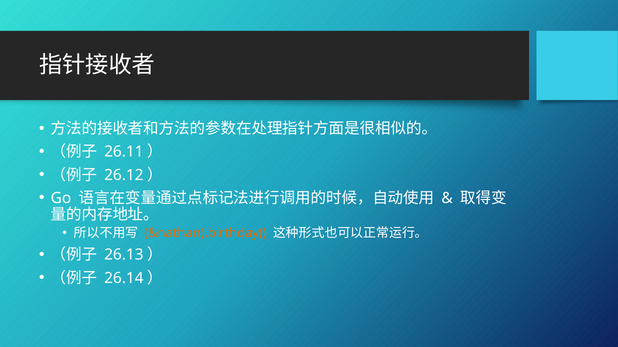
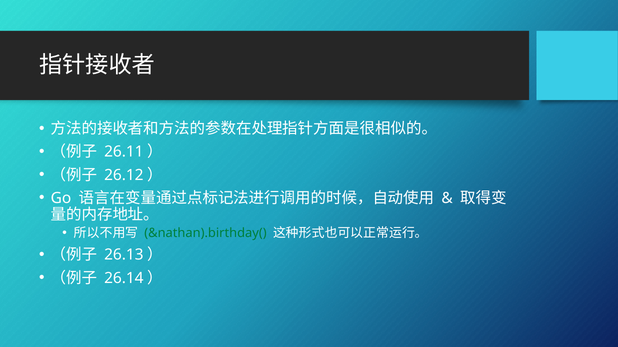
&nathan).birthday( colour: orange -> green
